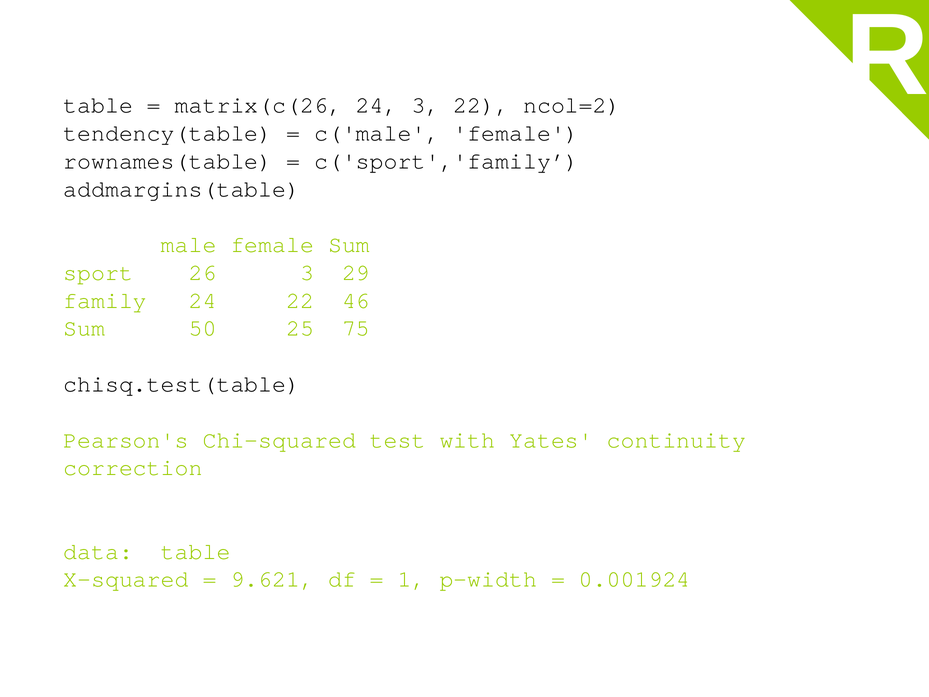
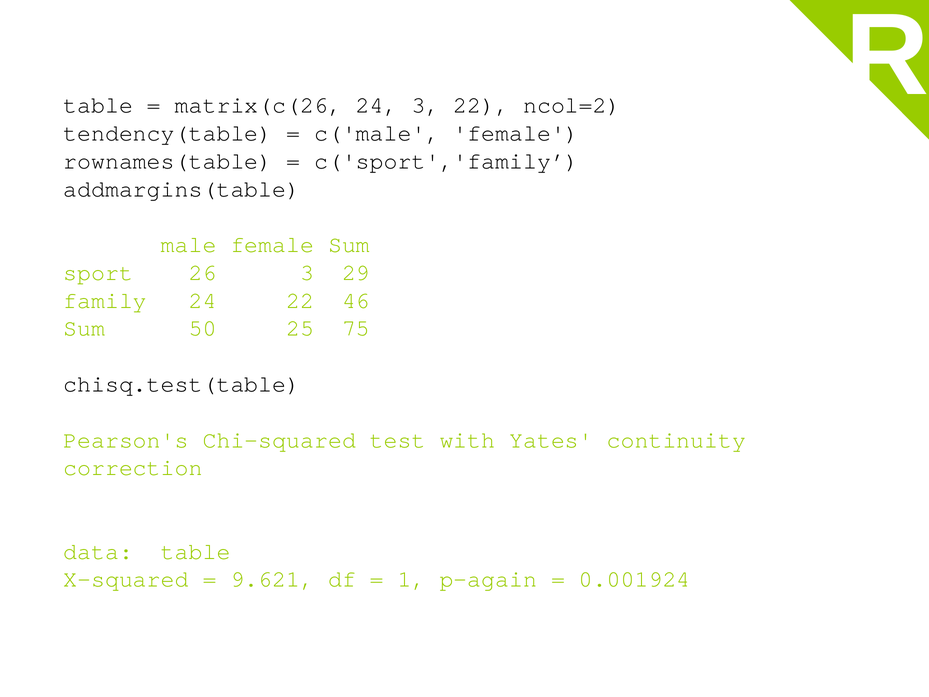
p-width: p-width -> p-again
